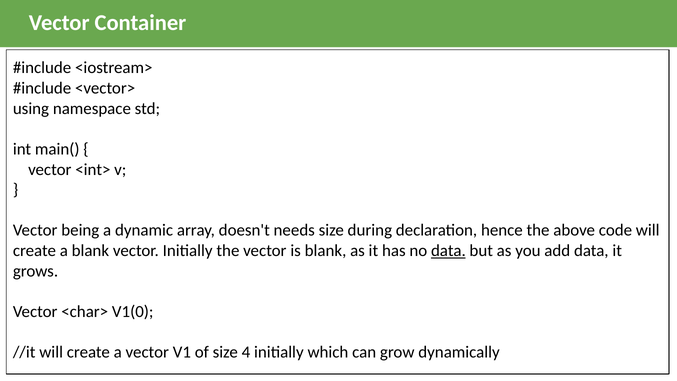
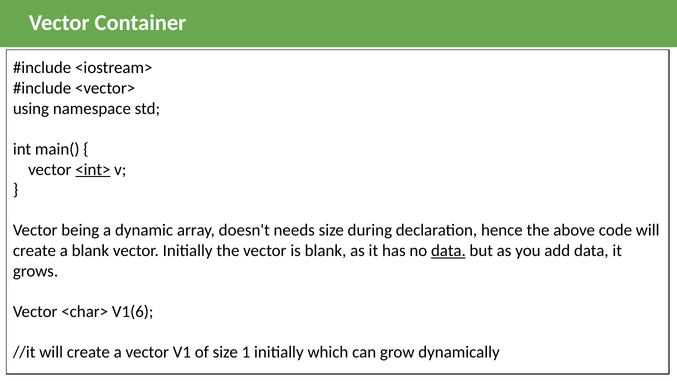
<int> underline: none -> present
V1(0: V1(0 -> V1(6
4: 4 -> 1
